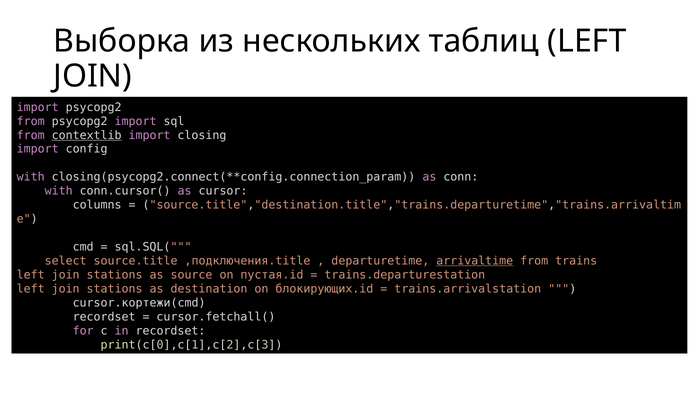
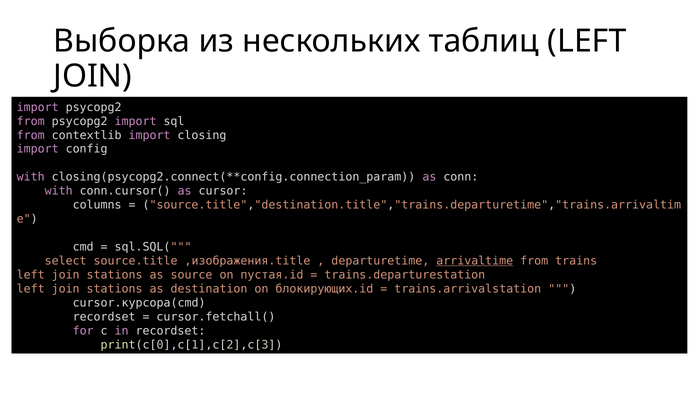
contextlib underline: present -> none
,подключения.title: ,подключения.title -> ,изображения.title
cursor.кортежи(cmd: cursor.кортежи(cmd -> cursor.курсора(cmd
